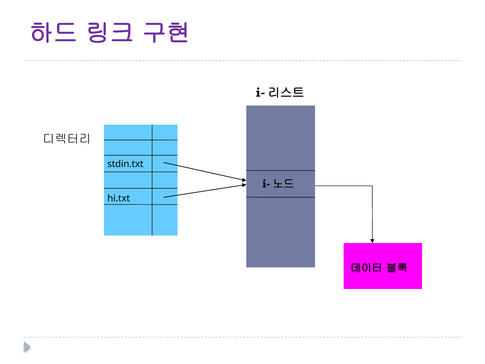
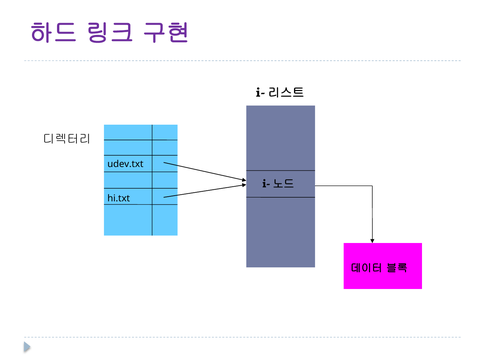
stdin.txt: stdin.txt -> udev.txt
